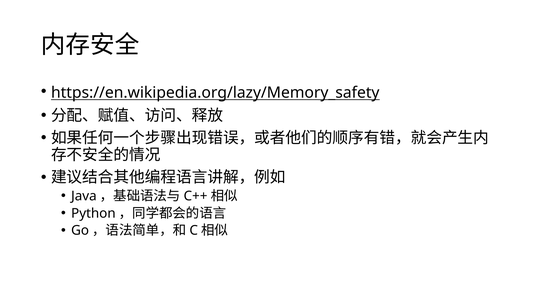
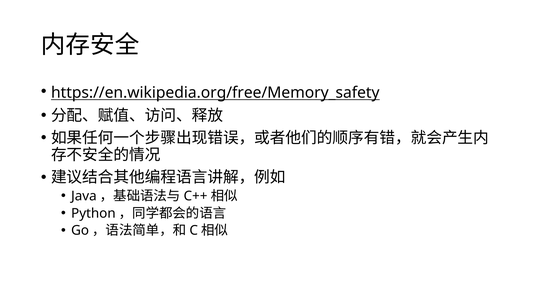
https://en.wikipedia.org/lazy/Memory_safety: https://en.wikipedia.org/lazy/Memory_safety -> https://en.wikipedia.org/free/Memory_safety
